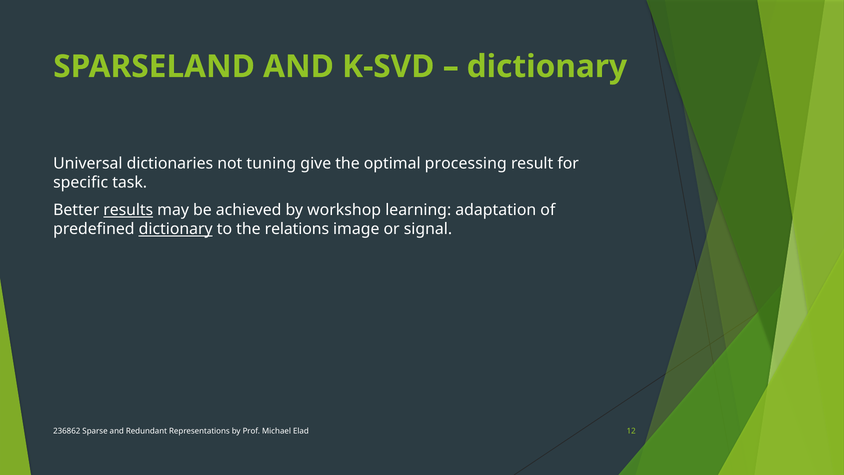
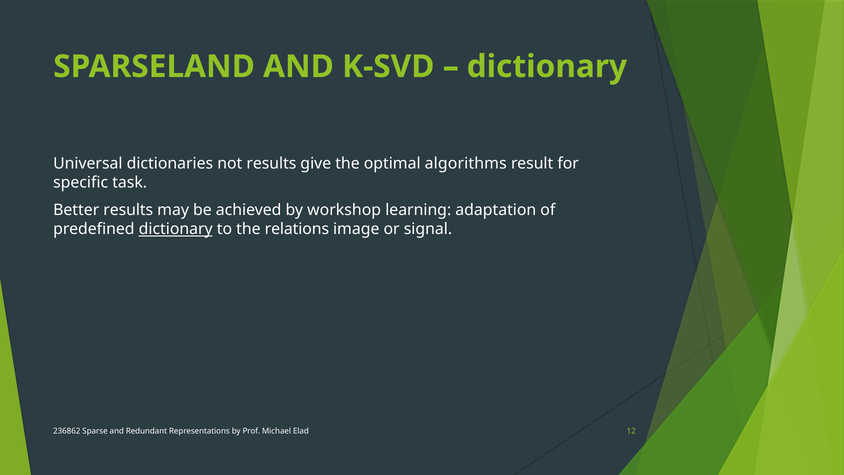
not tuning: tuning -> results
processing: processing -> algorithms
results at (128, 210) underline: present -> none
